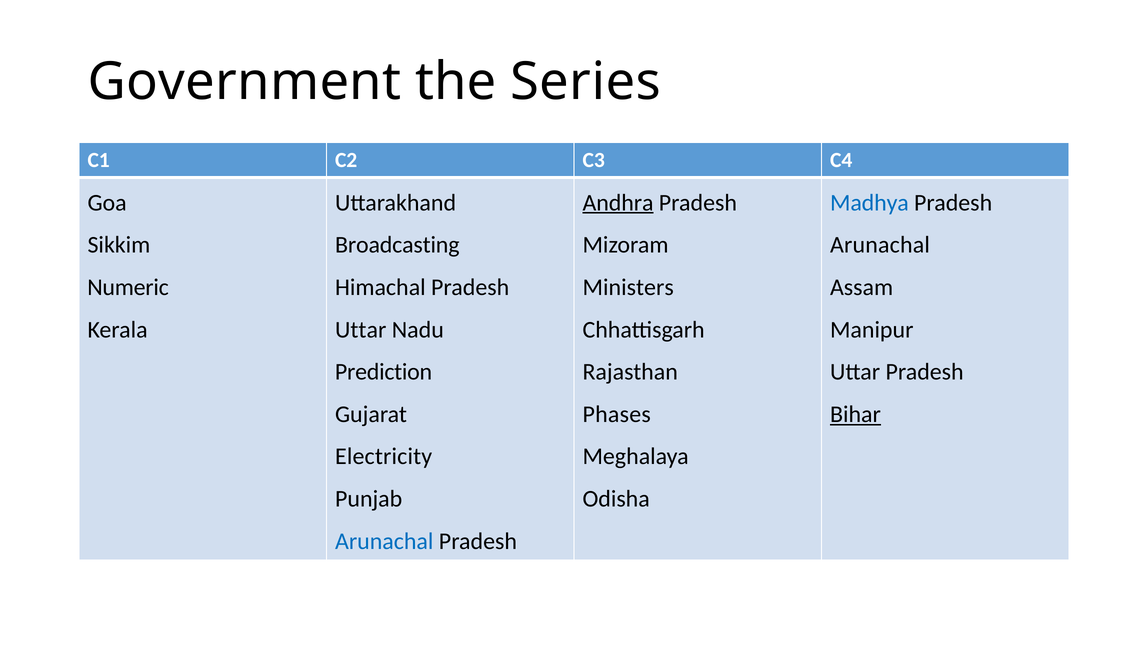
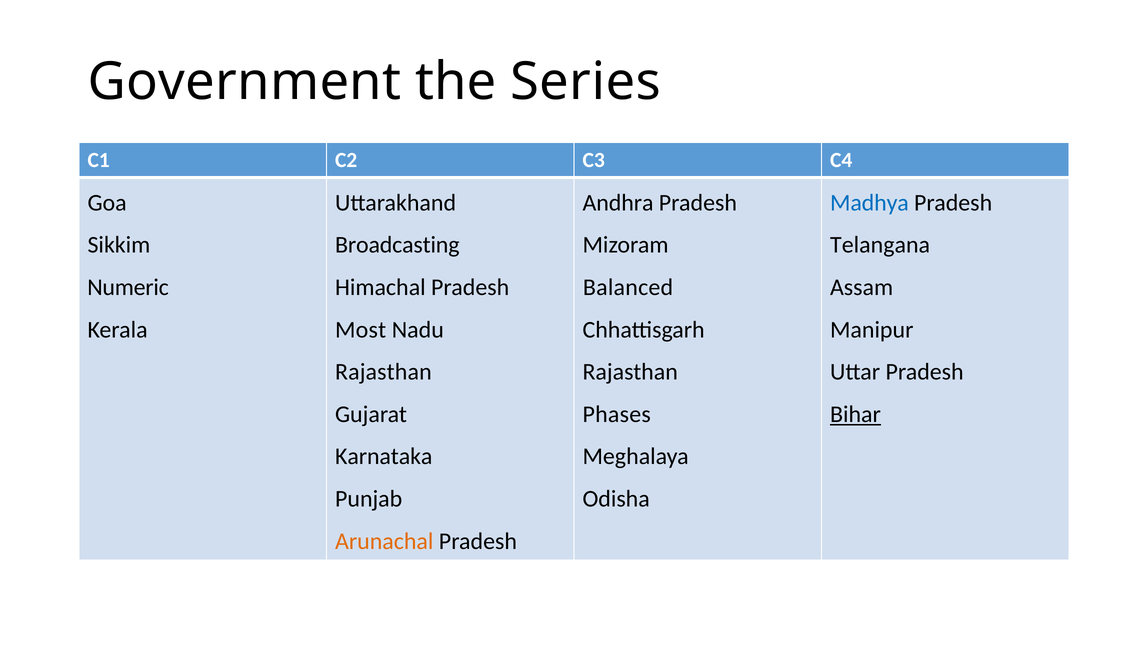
Andhra underline: present -> none
Arunachal at (880, 245): Arunachal -> Telangana
Ministers: Ministers -> Balanced
Uttar at (361, 329): Uttar -> Most
Prediction at (384, 372): Prediction -> Rajasthan
Electricity: Electricity -> Karnataka
Arunachal at (384, 541) colour: blue -> orange
